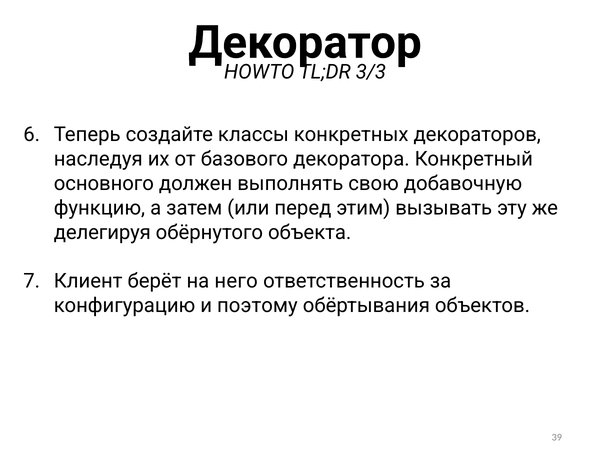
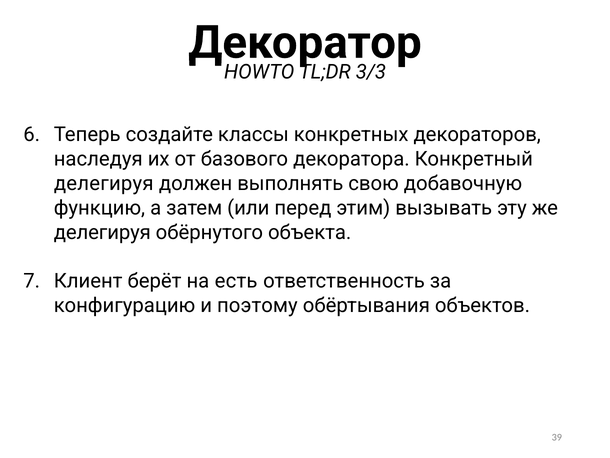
основного at (104, 183): основного -> делегируя
него: него -> есть
